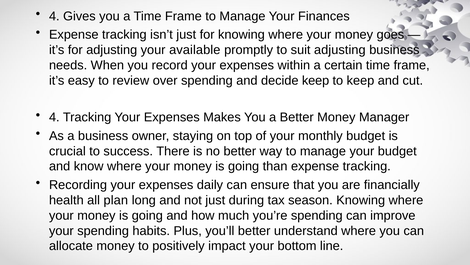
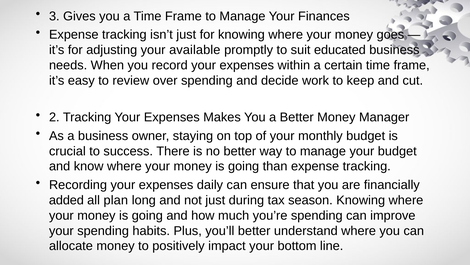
4 at (54, 16): 4 -> 3
suit adjusting: adjusting -> educated
decide keep: keep -> work
4 at (54, 117): 4 -> 2
health: health -> added
